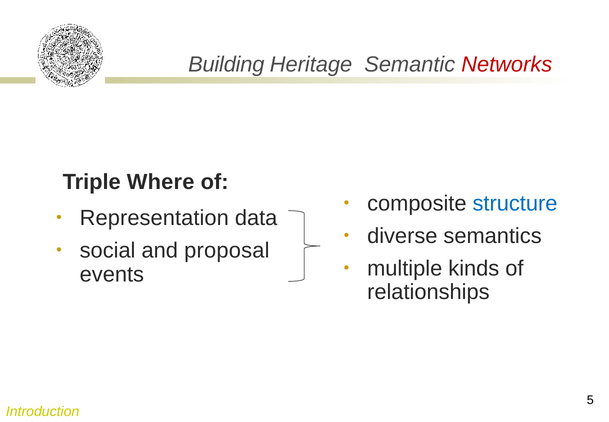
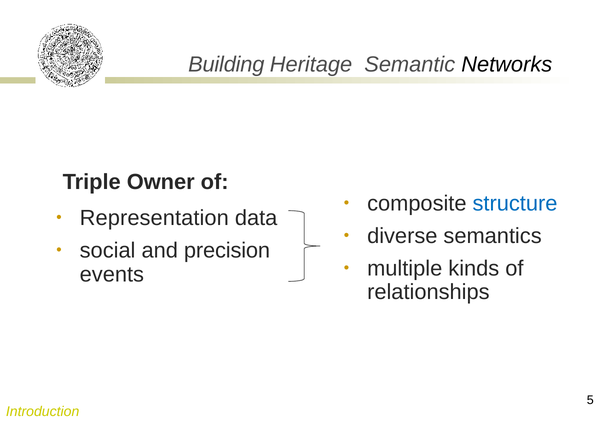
Networks colour: red -> black
Where: Where -> Owner
proposal: proposal -> precision
